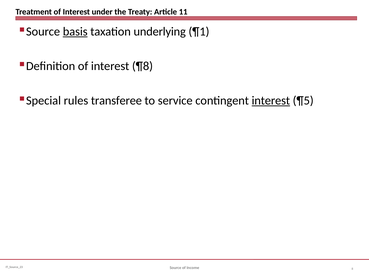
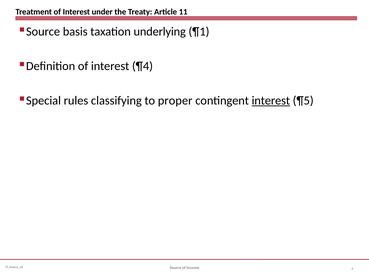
basis underline: present -> none
¶8: ¶8 -> ¶4
transferee: transferee -> classifying
service: service -> proper
